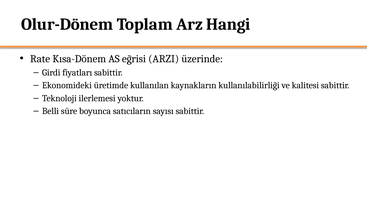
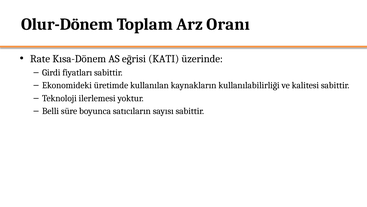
Hangi: Hangi -> Oranı
ARZI: ARZI -> KATI
